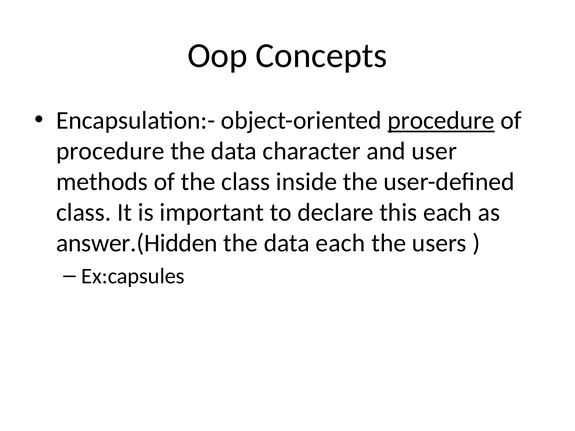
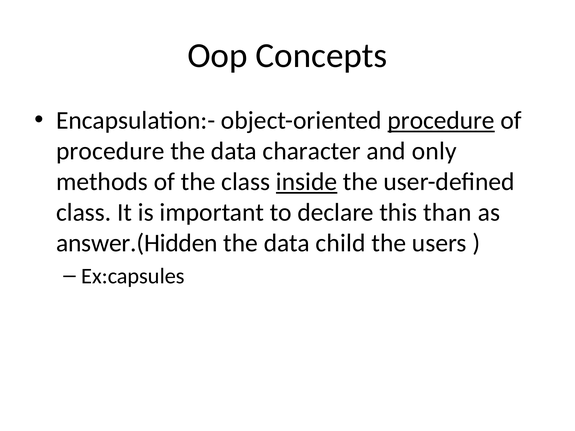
user: user -> only
inside underline: none -> present
this each: each -> than
data each: each -> child
